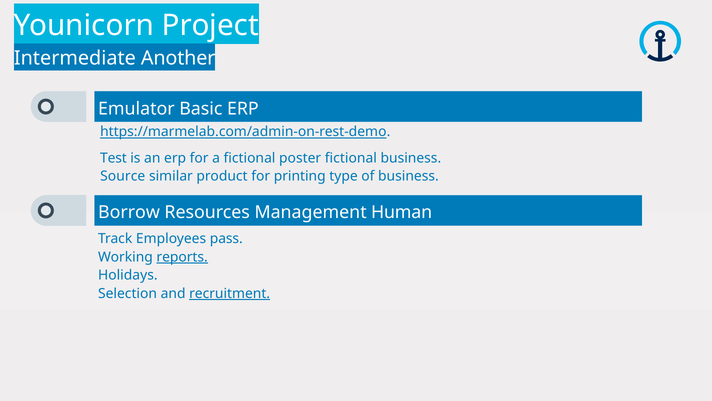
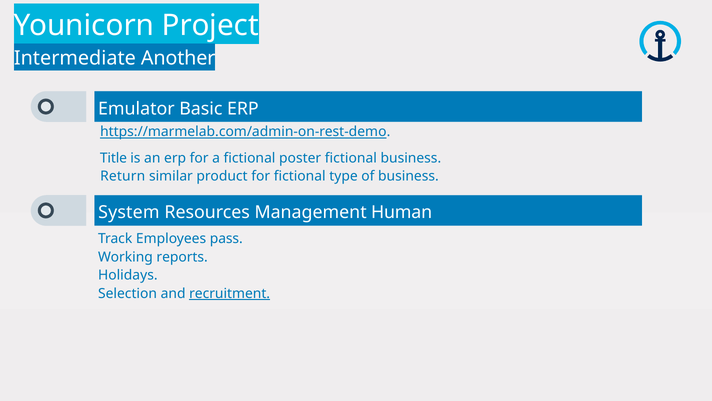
Test: Test -> Title
Source: Source -> Return
for printing: printing -> fictional
Borrow: Borrow -> System
reports underline: present -> none
